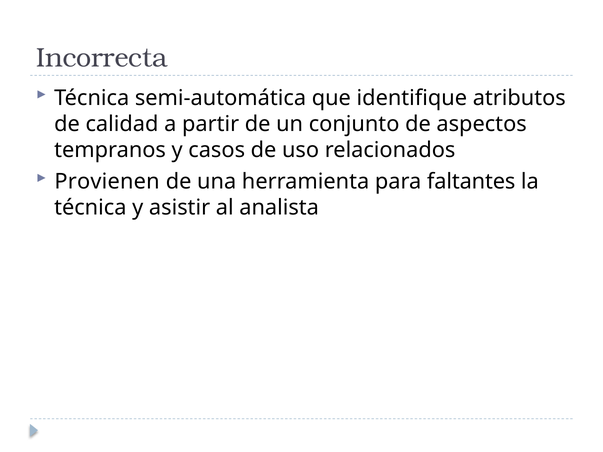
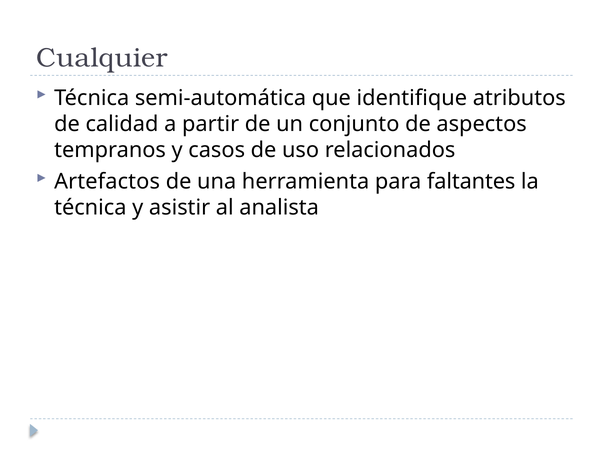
Incorrecta: Incorrecta -> Cualquier
Provienen: Provienen -> Artefactos
